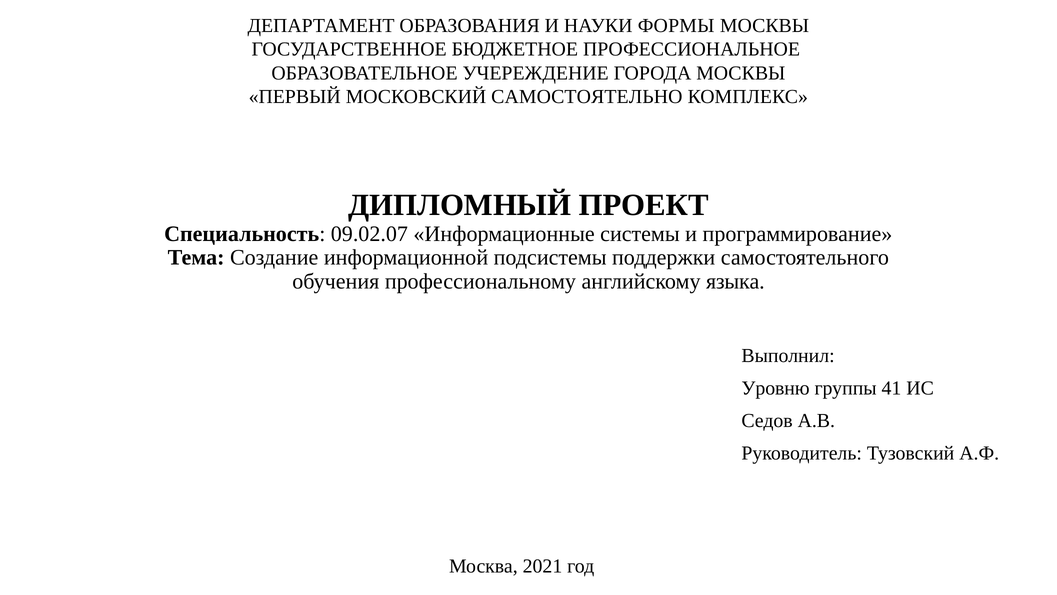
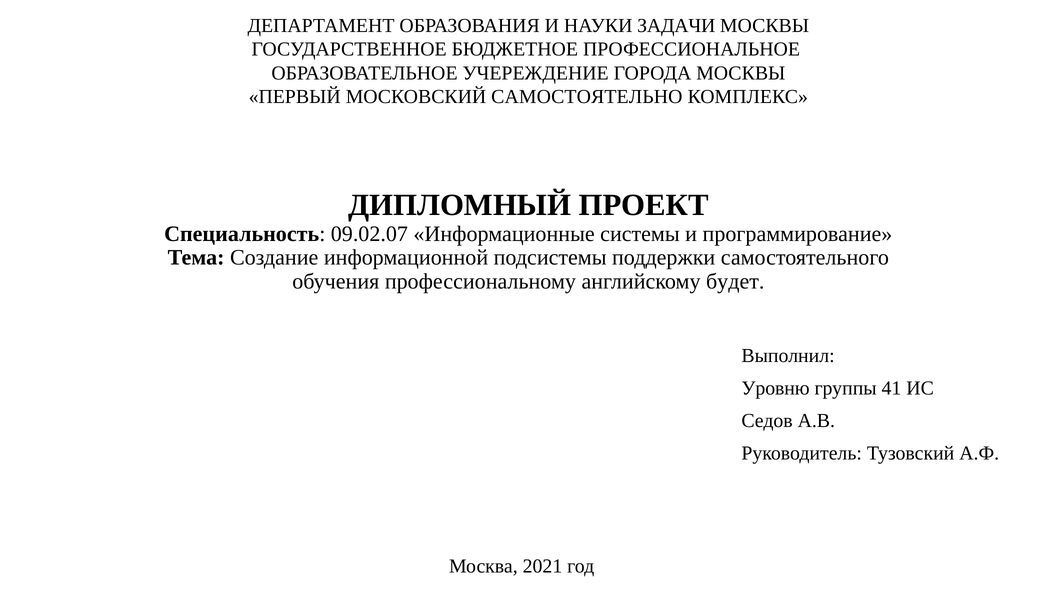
ФОРМЫ: ФОРМЫ -> ЗАДАЧИ
языка: языка -> будет
